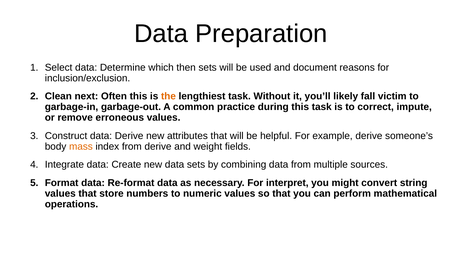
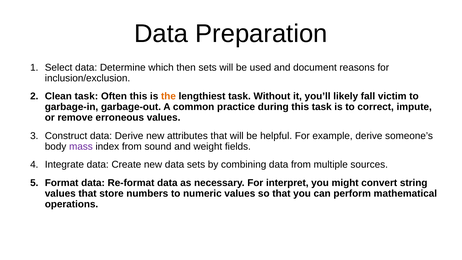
Clean next: next -> task
mass colour: orange -> purple
from derive: derive -> sound
